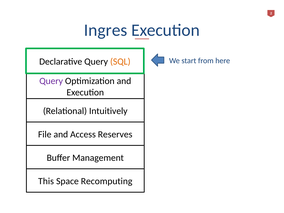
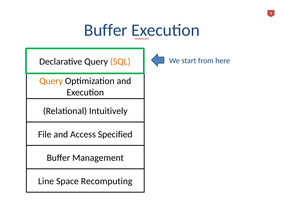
Ingres at (106, 30): Ingres -> Buffer
Query at (51, 81) colour: purple -> orange
Reserves: Reserves -> Specified
This: This -> Line
